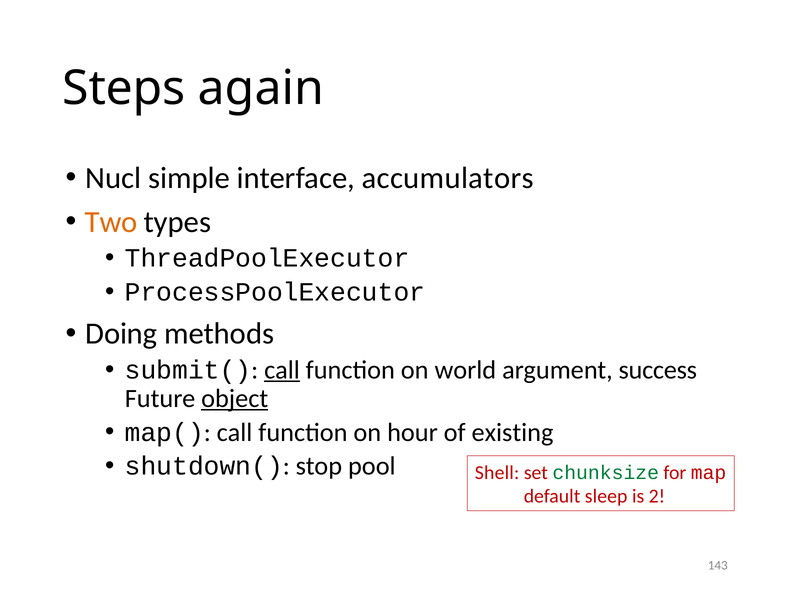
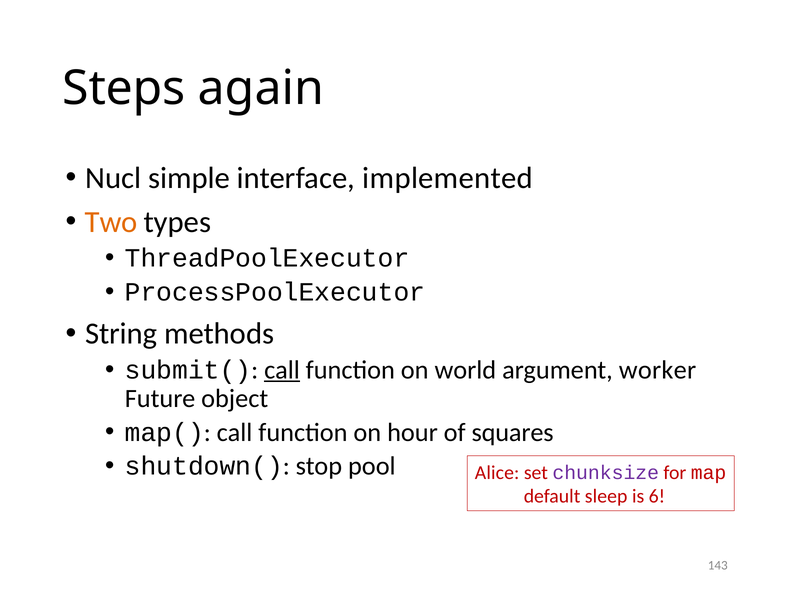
accumulators: accumulators -> implemented
Doing: Doing -> String
success: success -> worker
object underline: present -> none
existing: existing -> squares
Shell: Shell -> Alice
chunksize colour: green -> purple
2: 2 -> 6
